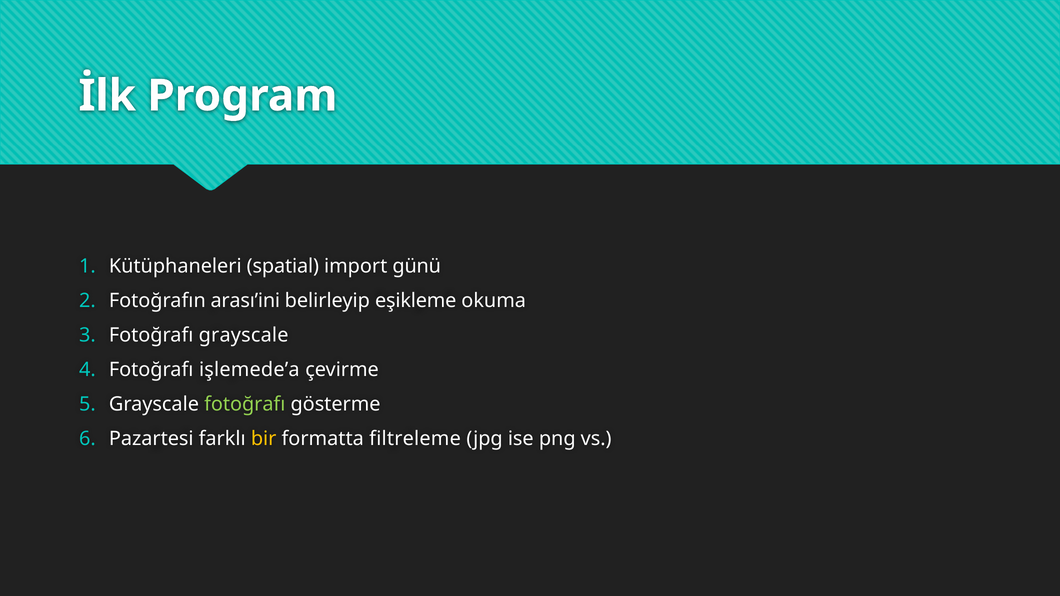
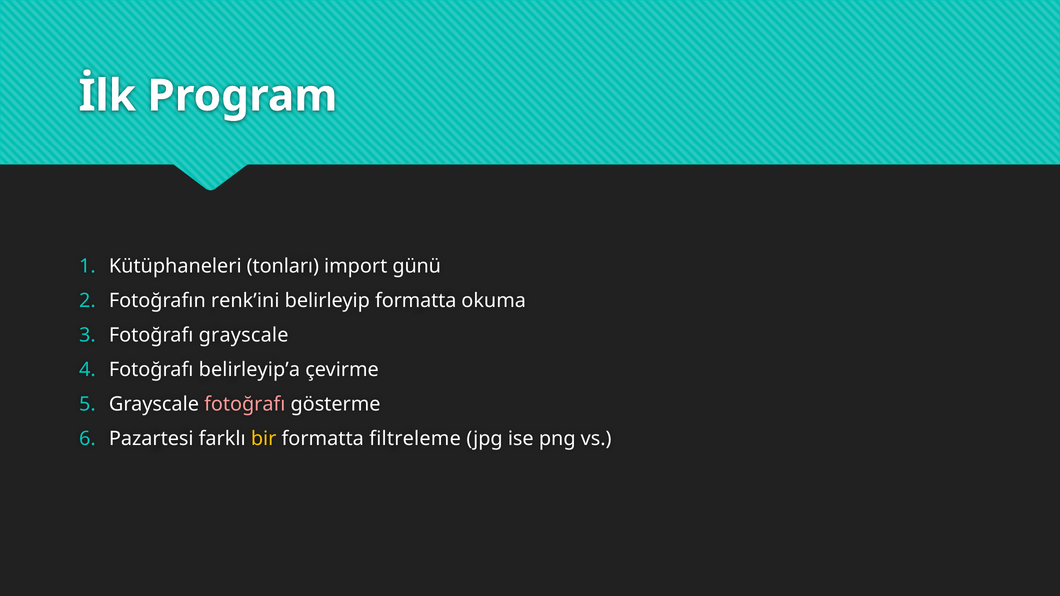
spatial: spatial -> tonları
arası’ini: arası’ini -> renk’ini
belirleyip eşikleme: eşikleme -> formatta
işlemede’a: işlemede’a -> belirleyip’a
fotoğrafı at (245, 404) colour: light green -> pink
